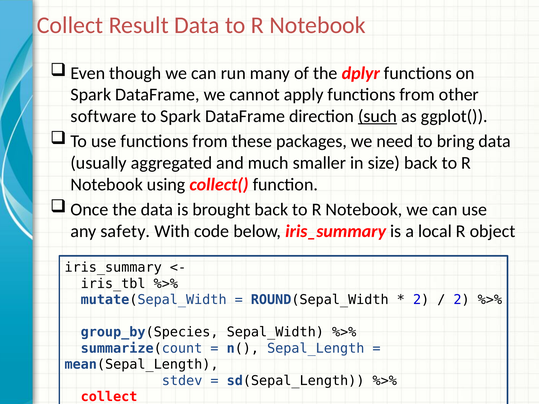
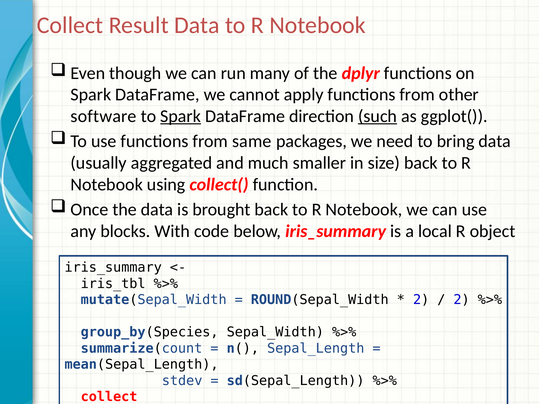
Spark at (181, 116) underline: none -> present
these: these -> same
safety: safety -> blocks
